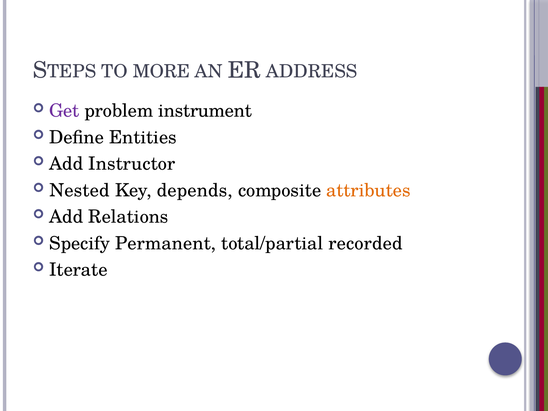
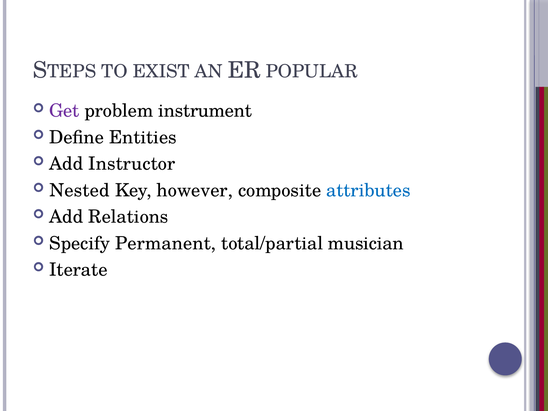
MORE: MORE -> EXIST
ADDRESS: ADDRESS -> POPULAR
depends: depends -> however
attributes colour: orange -> blue
recorded: recorded -> musician
